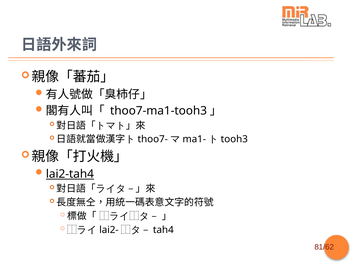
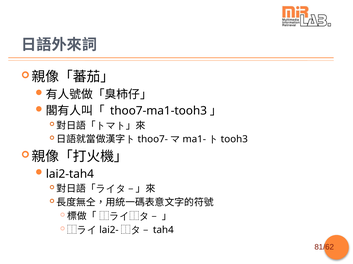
lai2-tah4 underline: present -> none
